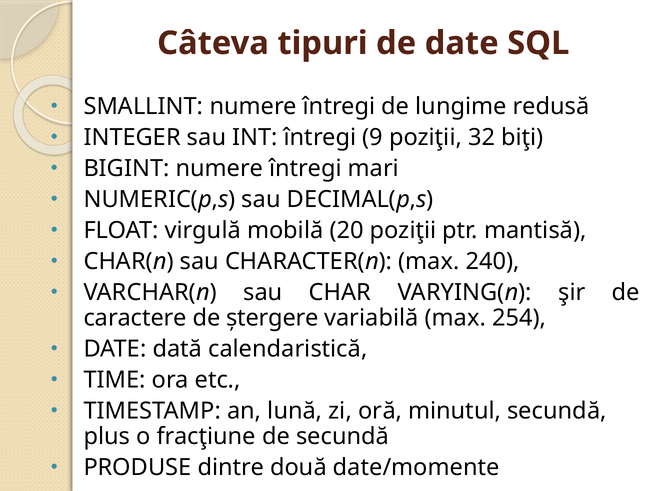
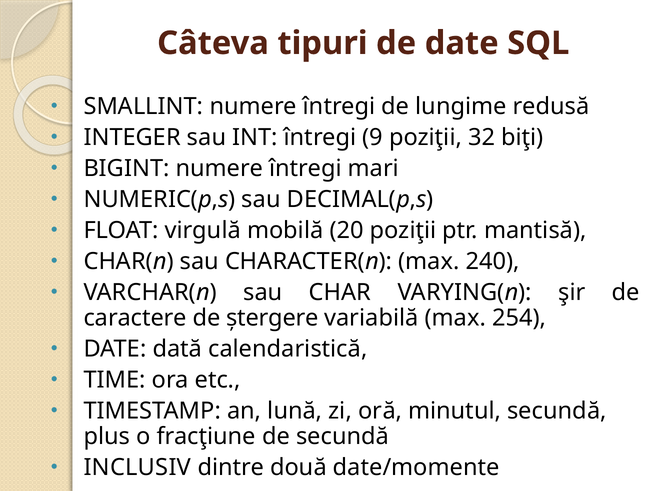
PRODUSE: PRODUSE -> INCLUSIV
